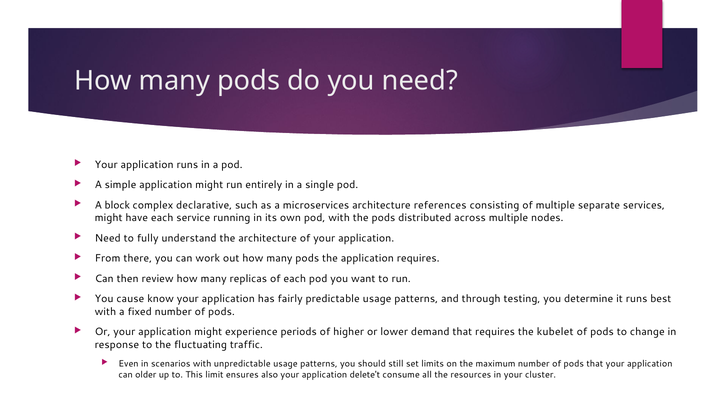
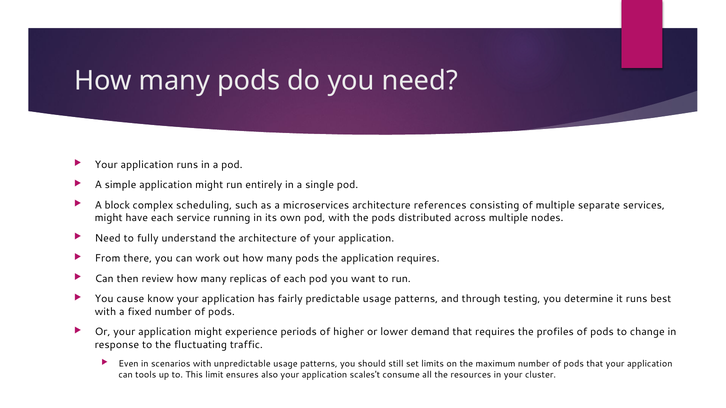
declarative: declarative -> scheduling
kubelet: kubelet -> profiles
older: older -> tools
delete't: delete't -> scales't
